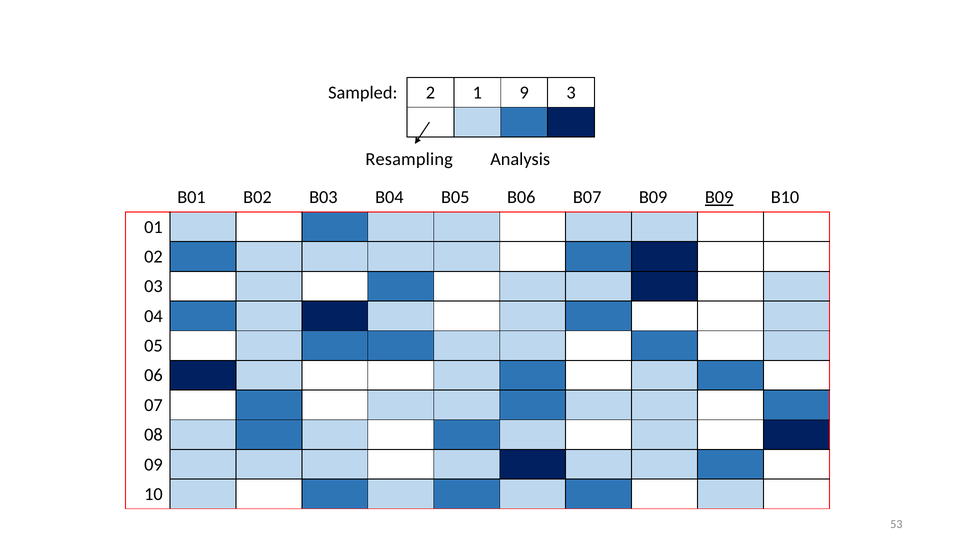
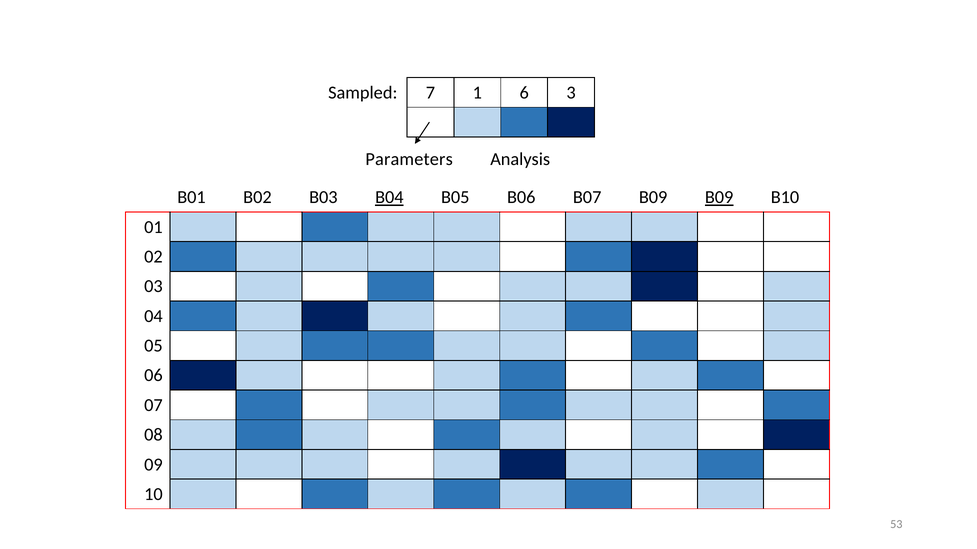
2: 2 -> 7
9: 9 -> 6
Resampling: Resampling -> Parameters
B04 underline: none -> present
